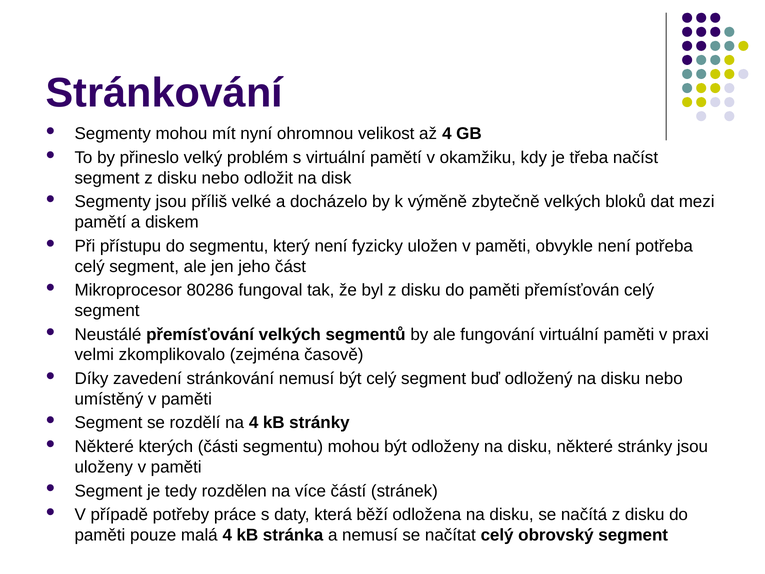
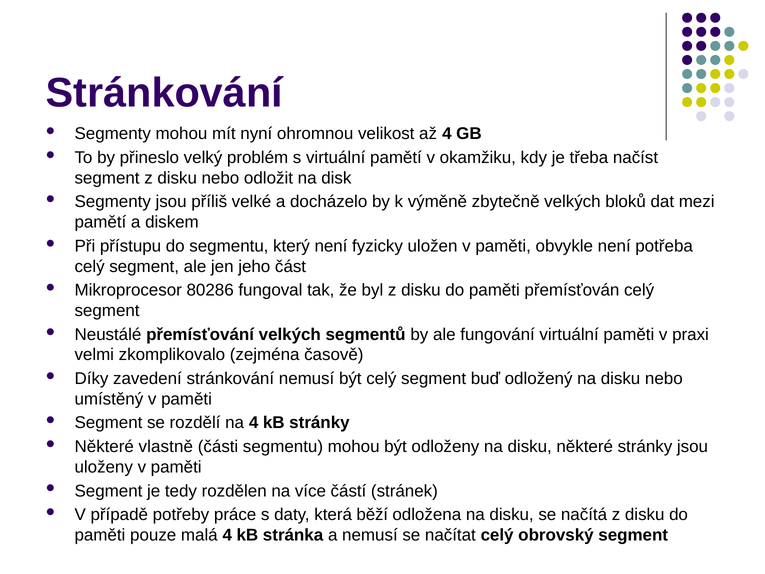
kterých: kterých -> vlastně
